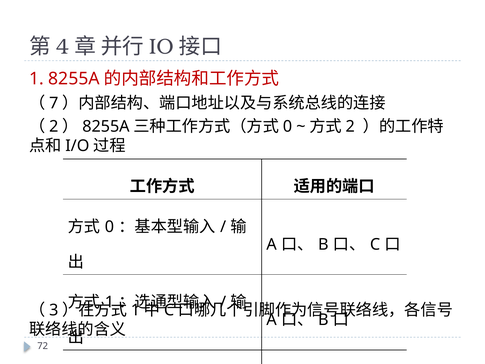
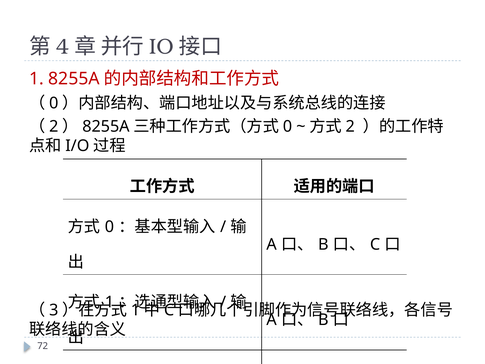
7 at (54, 103): 7 -> 0
